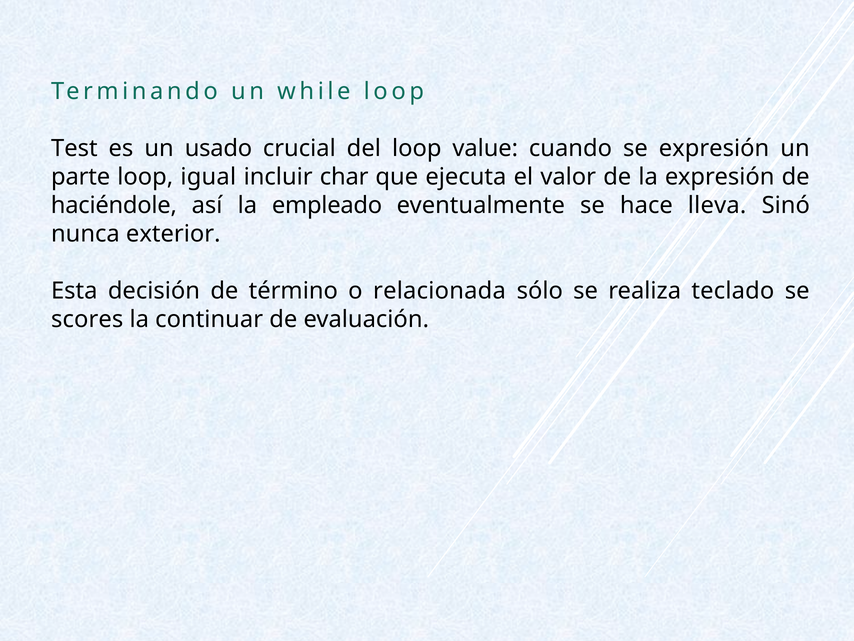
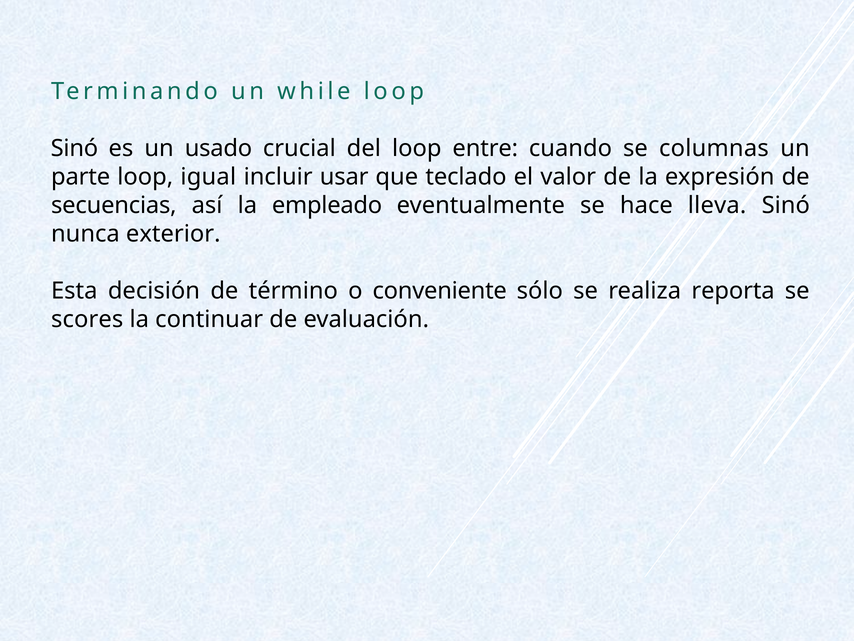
Test at (74, 148): Test -> Sinó
value: value -> entre
se expresión: expresión -> columnas
char: char -> usar
ejecuta: ejecuta -> teclado
haciéndole: haciéndole -> secuencias
relacionada: relacionada -> conveniente
teclado: teclado -> reporta
